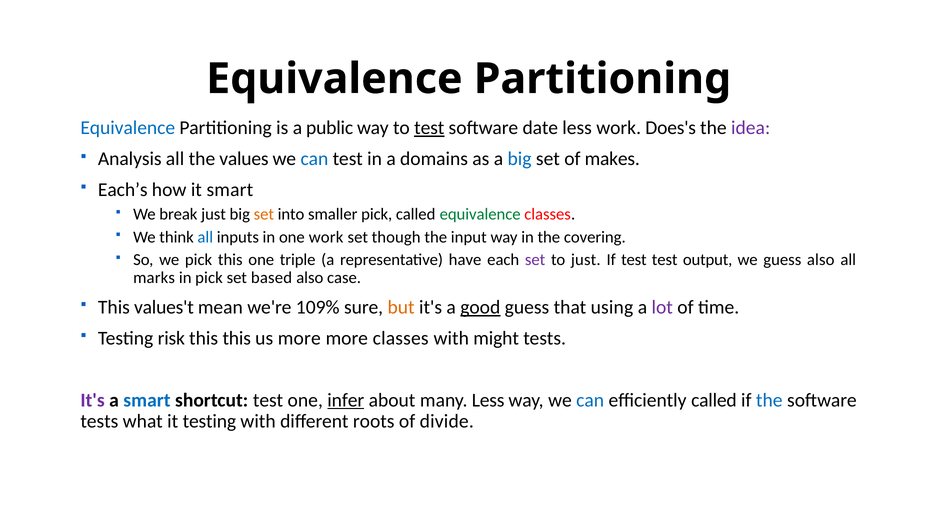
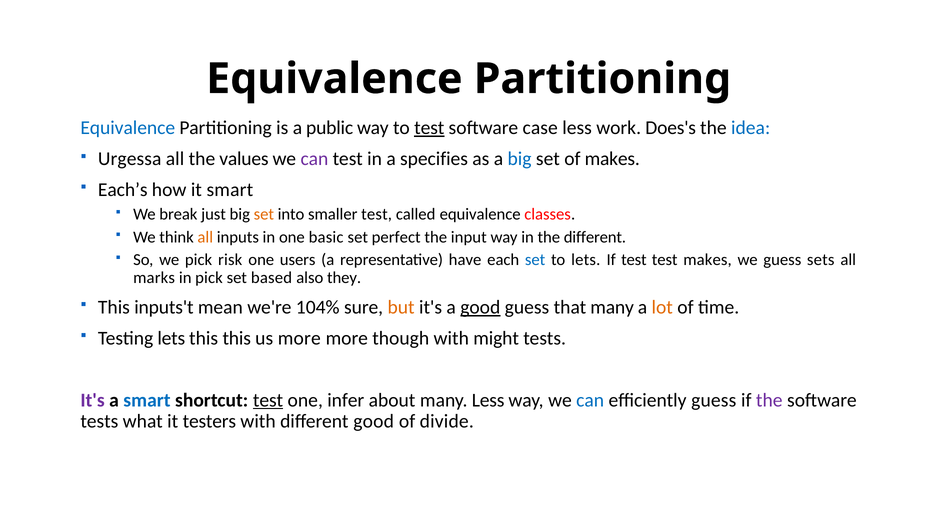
date: date -> case
idea colour: purple -> blue
Analysis: Analysis -> Urgessa
can at (314, 159) colour: blue -> purple
domains: domains -> specifies
smaller pick: pick -> test
equivalence at (480, 214) colour: green -> black
all at (205, 237) colour: blue -> orange
one work: work -> basic
though: though -> perfect
the covering: covering -> different
pick this: this -> risk
triple: triple -> users
set at (535, 260) colour: purple -> blue
to just: just -> lets
test output: output -> makes
guess also: also -> sets
case: case -> they
values't: values't -> inputs't
109%: 109% -> 104%
that using: using -> many
lot colour: purple -> orange
Testing risk: risk -> lets
more classes: classes -> though
test at (268, 400) underline: none -> present
infer underline: present -> none
efficiently called: called -> guess
the at (769, 400) colour: blue -> purple
it testing: testing -> testers
different roots: roots -> good
